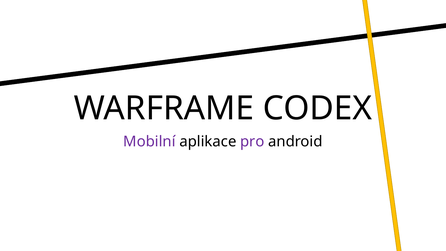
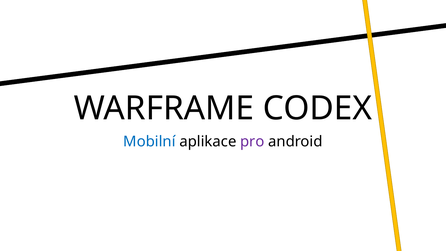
Mobilní colour: purple -> blue
